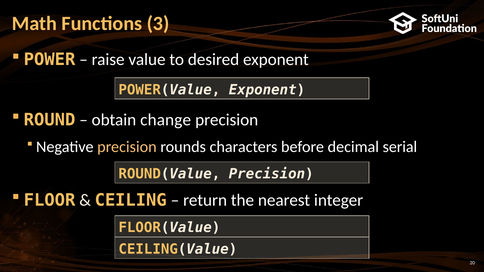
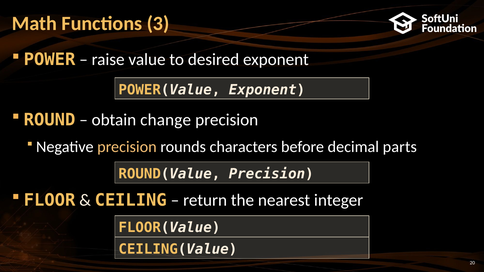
serial: serial -> parts
